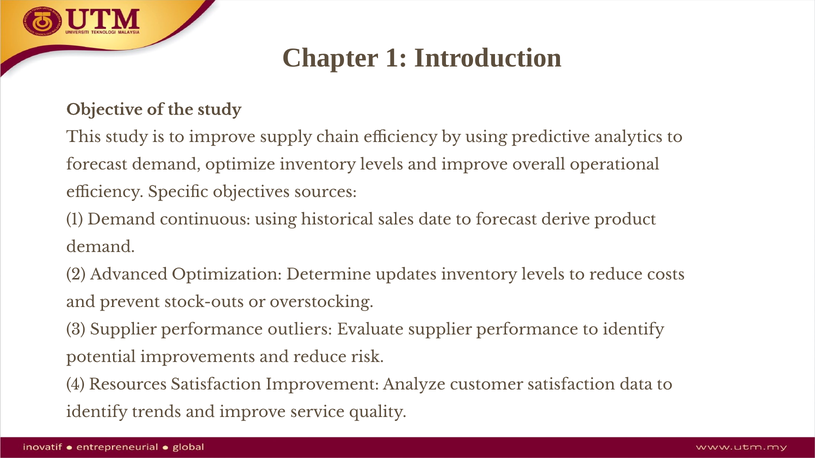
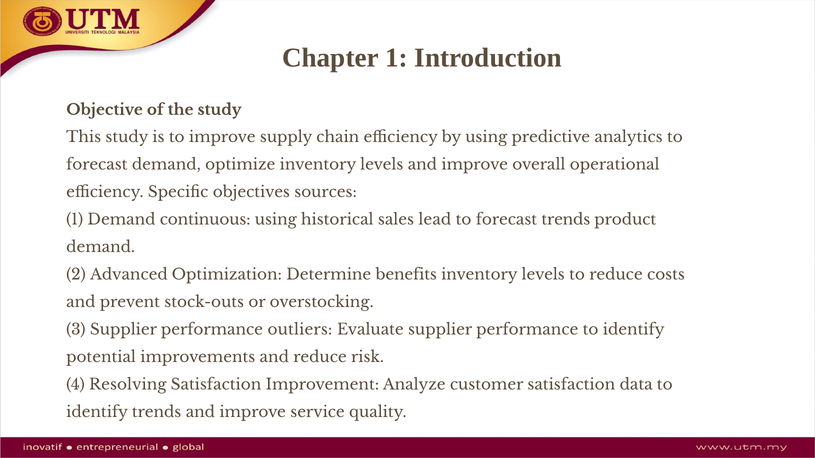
date: date -> lead
forecast derive: derive -> trends
updates: updates -> benefits
Resources: Resources -> Resolving
